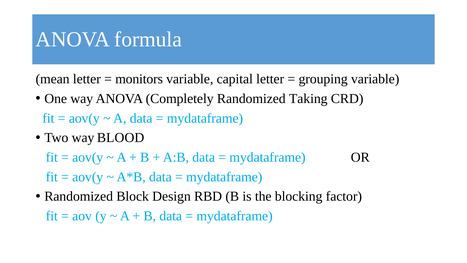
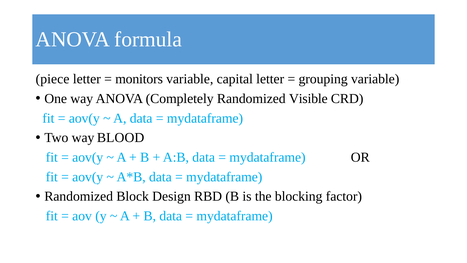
mean: mean -> piece
Taking: Taking -> Visible
